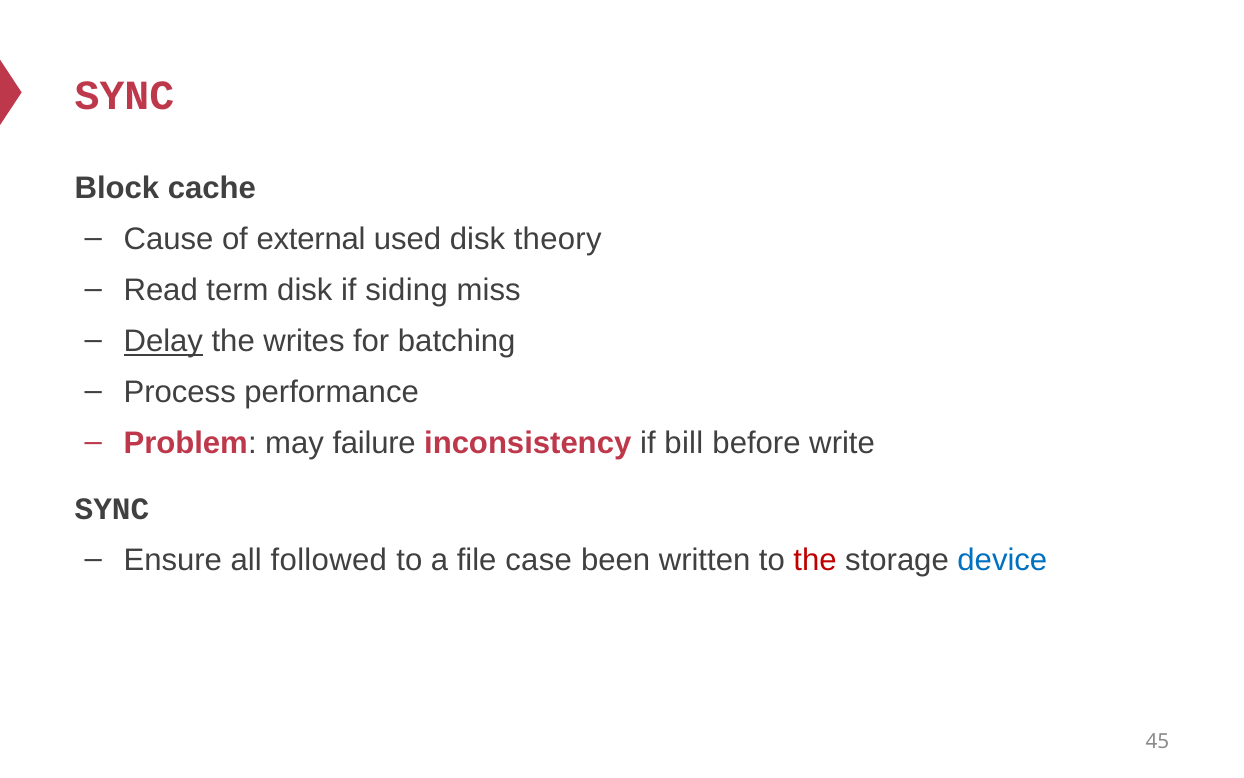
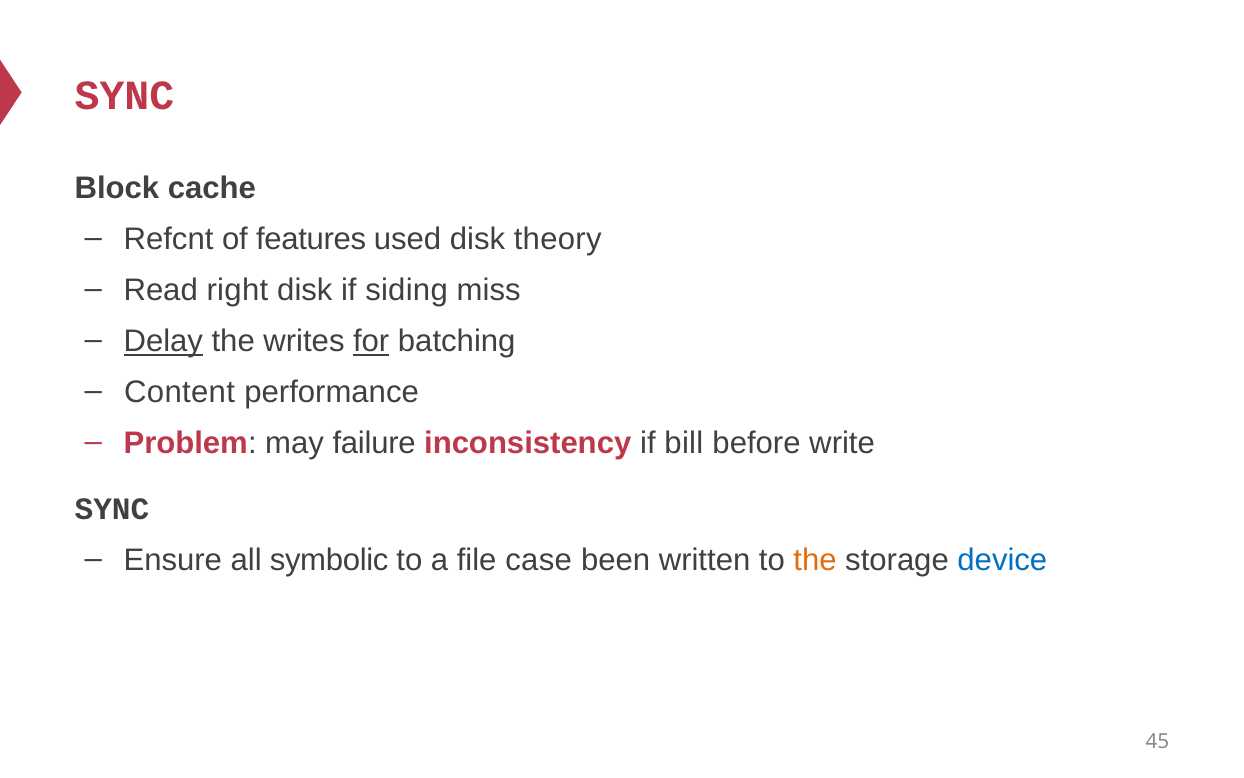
Cause: Cause -> Refcnt
external: external -> features
term: term -> right
for underline: none -> present
Process: Process -> Content
followed: followed -> symbolic
the at (815, 560) colour: red -> orange
